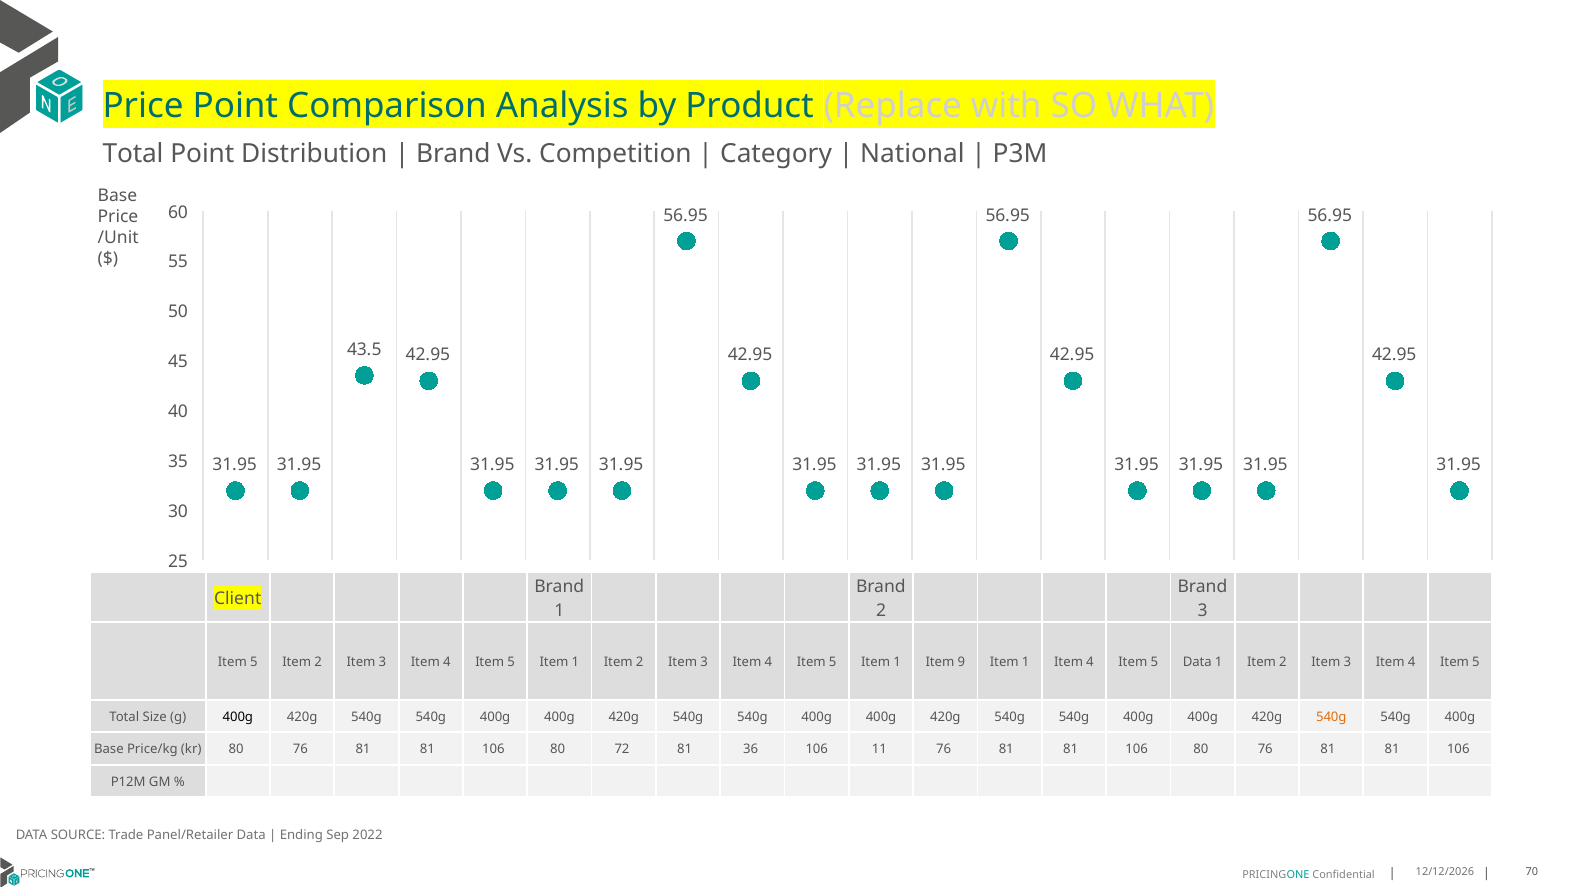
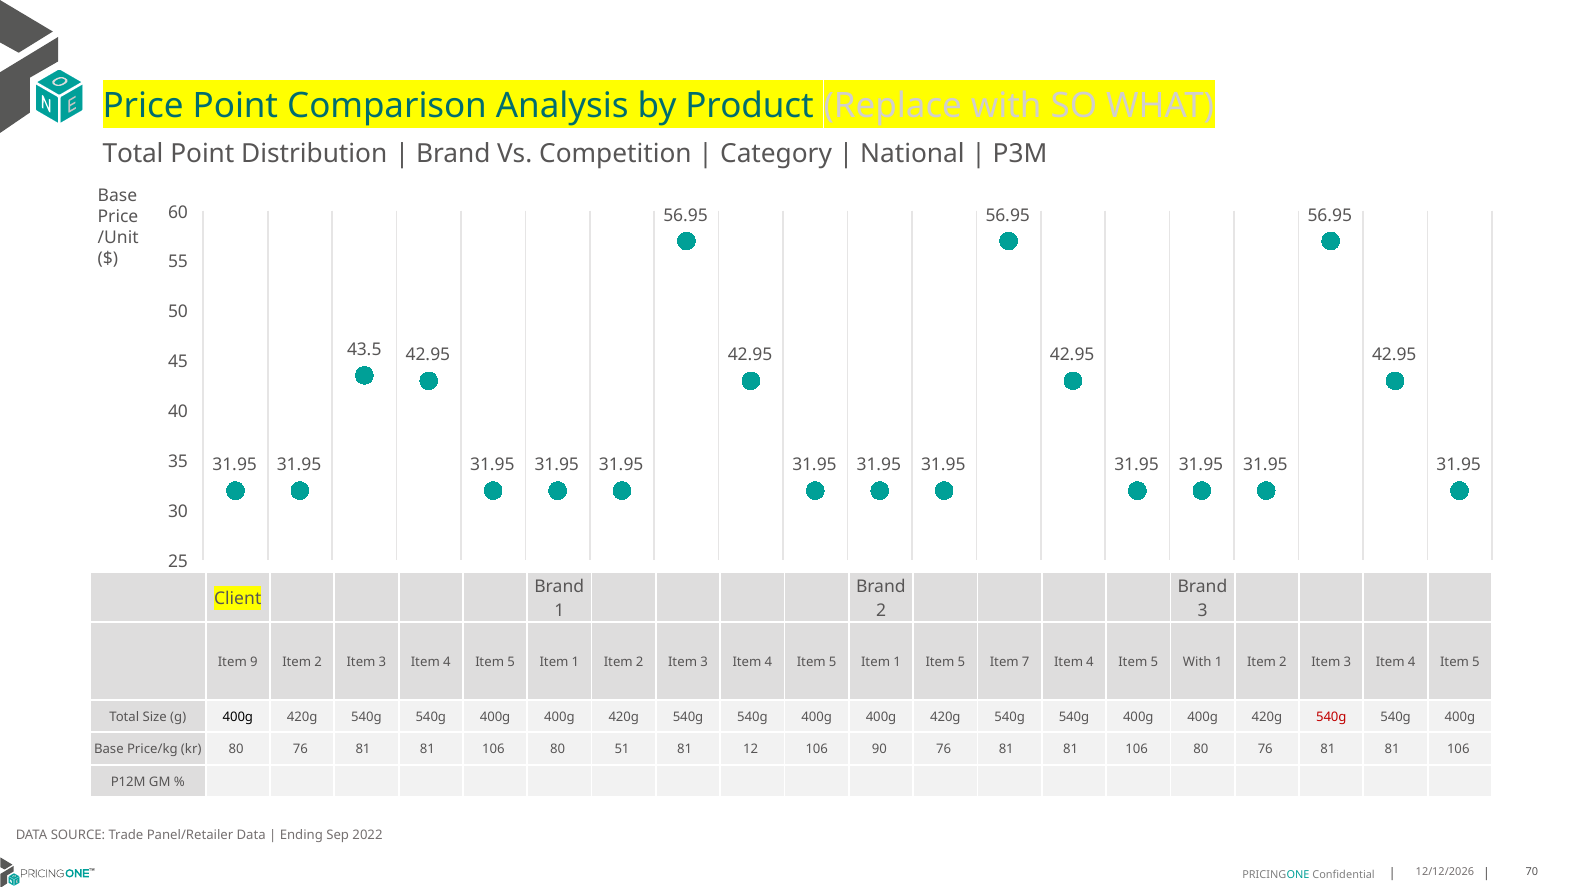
5 at (254, 662): 5 -> 9
1 Item 9: 9 -> 5
1 at (1026, 662): 1 -> 7
5 Data: Data -> With
540g at (1331, 717) colour: orange -> red
72: 72 -> 51
36: 36 -> 12
11: 11 -> 90
